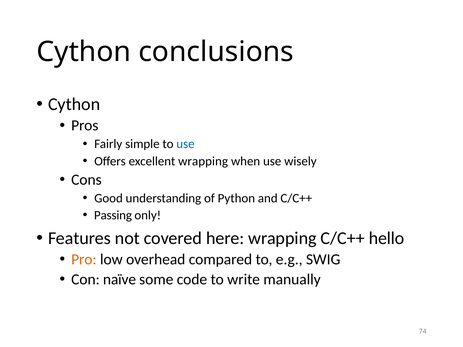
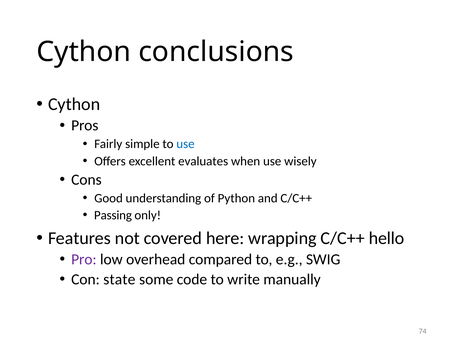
excellent wrapping: wrapping -> evaluates
Pro colour: orange -> purple
naïve: naïve -> state
